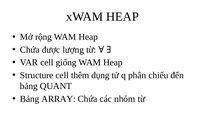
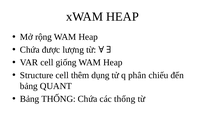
Bảng ARRAY: ARRAY -> THỐNG
các nhóm: nhóm -> thống
